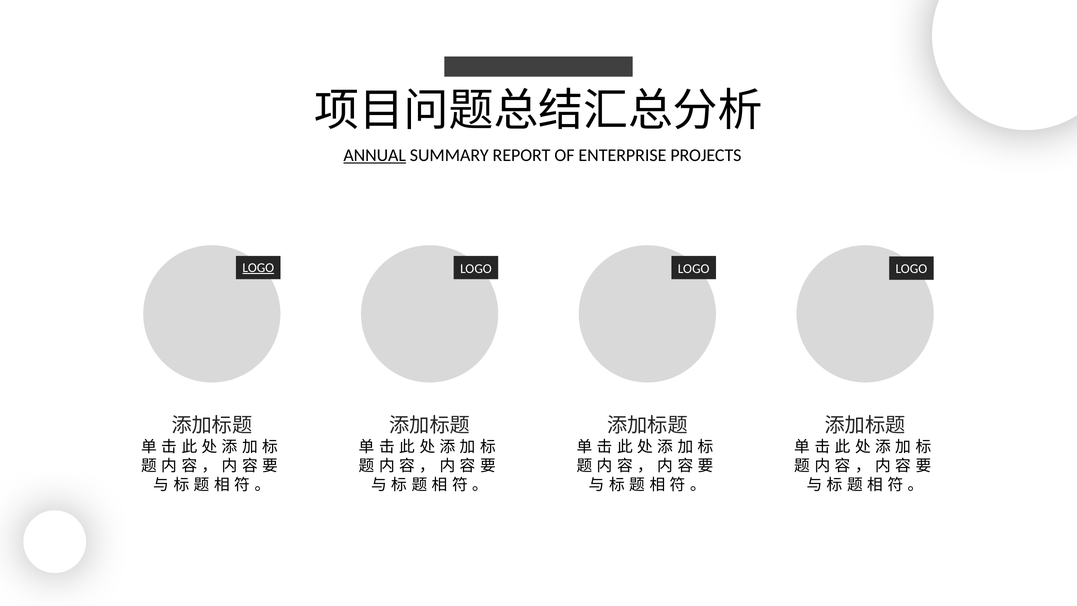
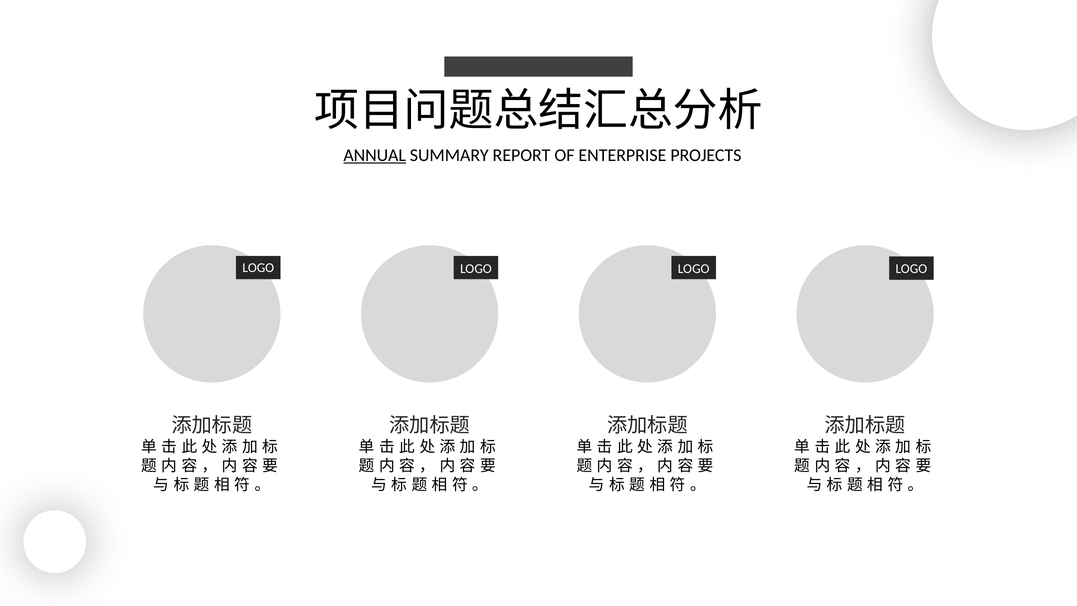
LOGO at (258, 268) underline: present -> none
